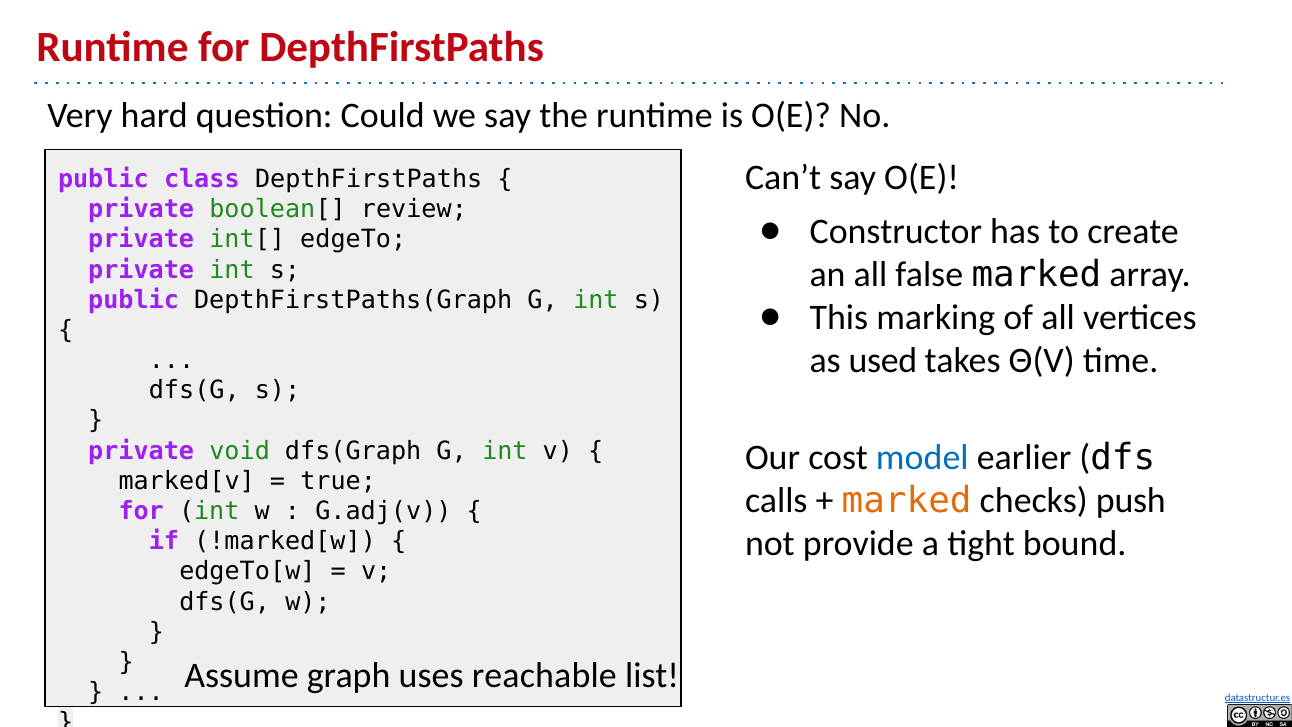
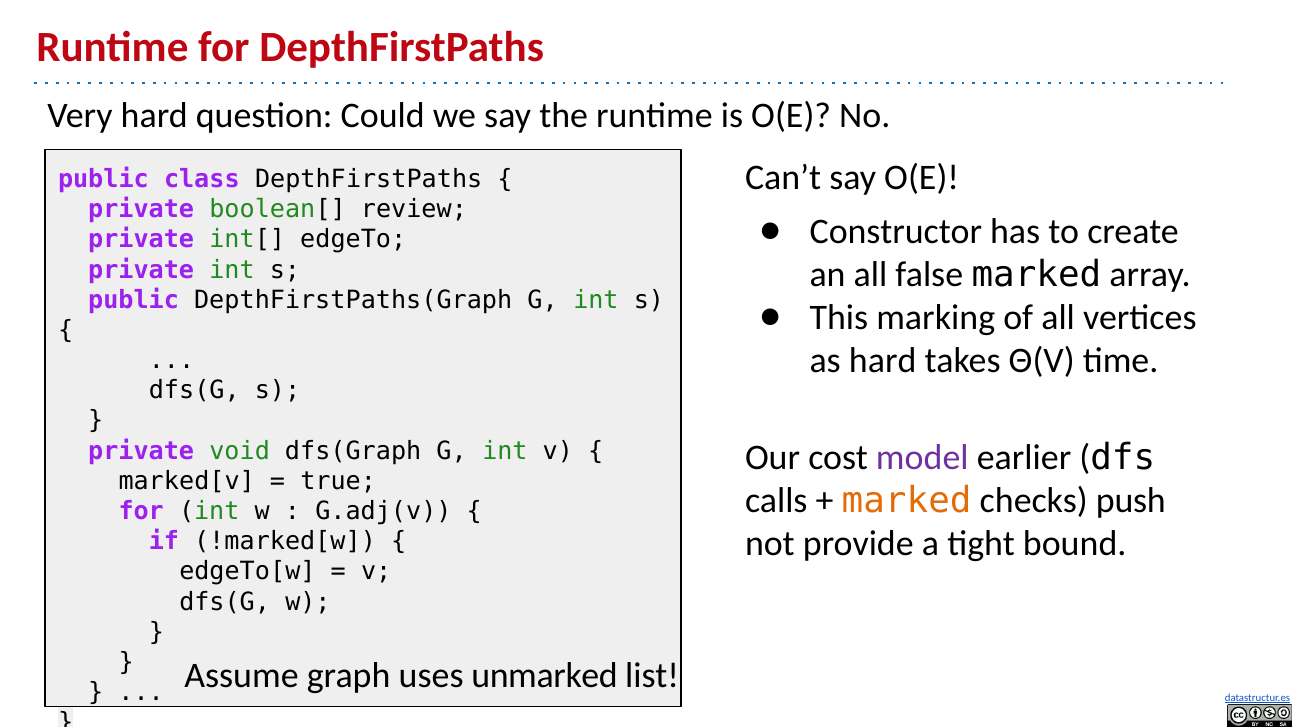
as used: used -> hard
model colour: blue -> purple
reachable: reachable -> unmarked
